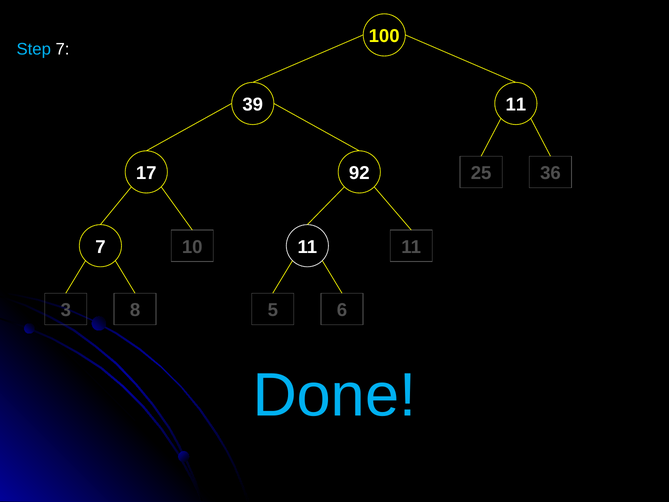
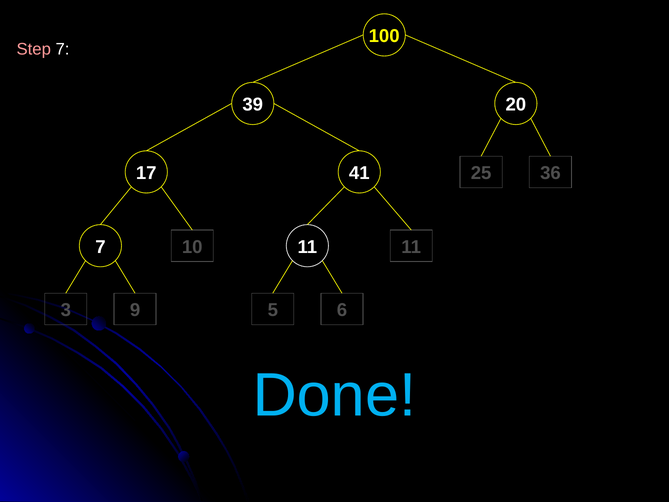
Step colour: light blue -> pink
39 11: 11 -> 20
92: 92 -> 41
8: 8 -> 9
